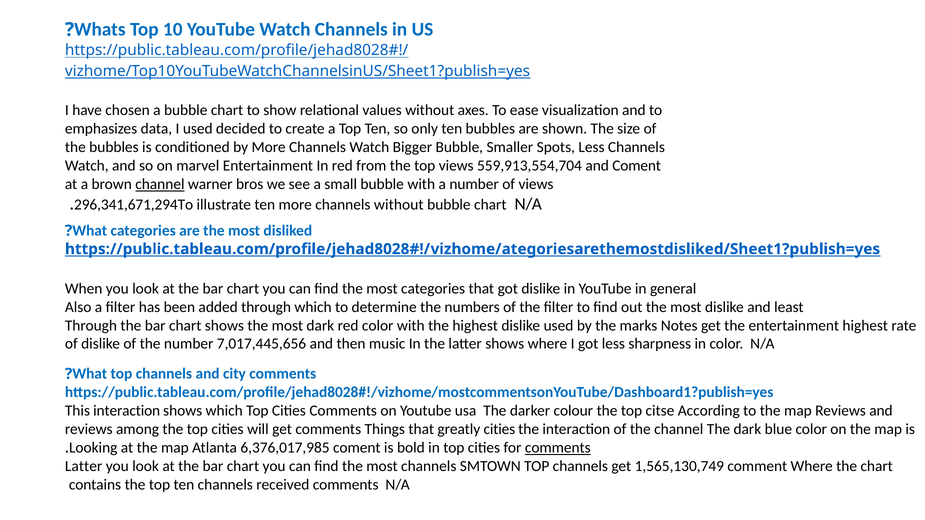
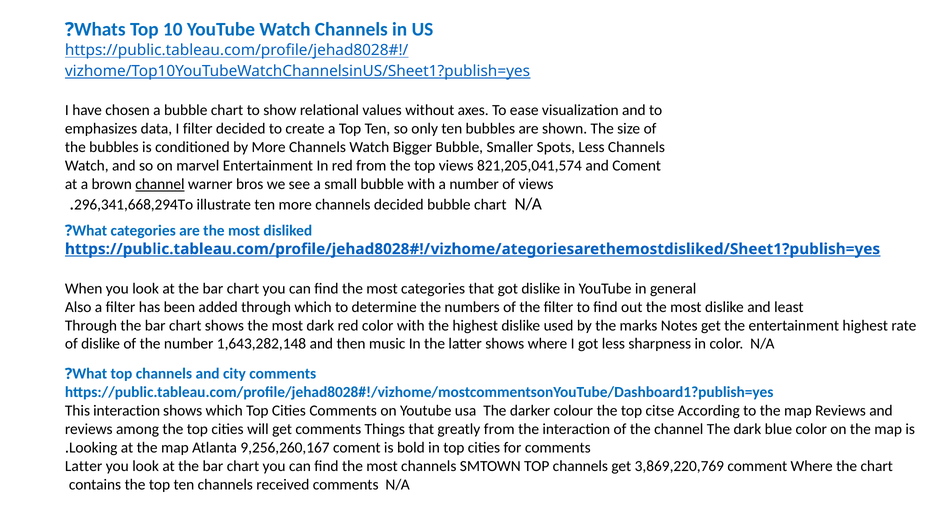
I used: used -> filter
559,913,554,704: 559,913,554,704 -> 821,205,041,574
296,341,671,294To: 296,341,671,294To -> 296,341,668,294To
channels without: without -> decided
7,017,445,656: 7,017,445,656 -> 1,643,282,148
greatly cities: cities -> from
6,376,017,985: 6,376,017,985 -> 9,256,260,167
comments at (558, 448) underline: present -> none
1,565,130,749: 1,565,130,749 -> 3,869,220,769
